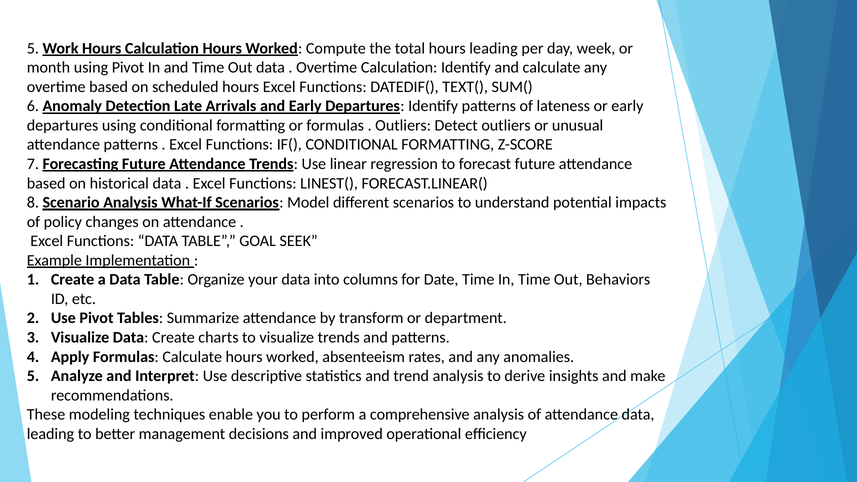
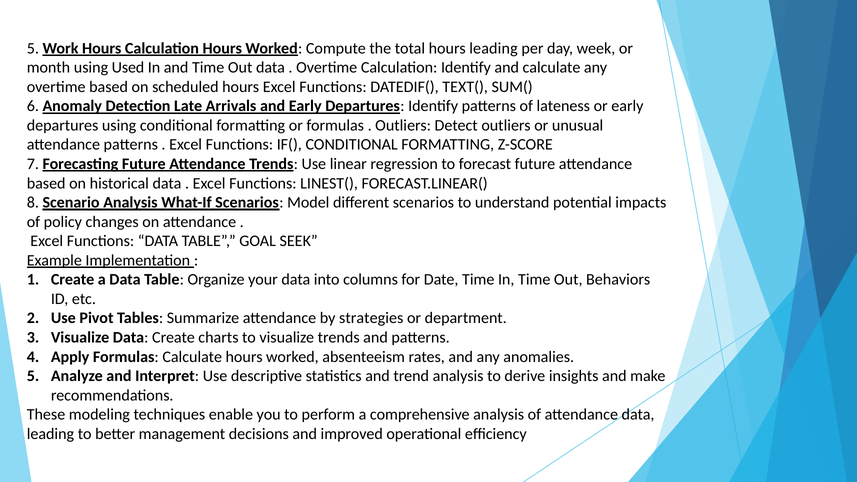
using Pivot: Pivot -> Used
transform: transform -> strategies
